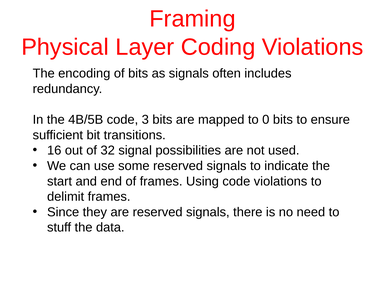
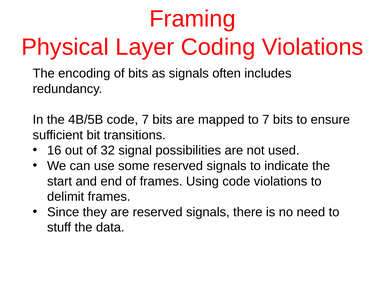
code 3: 3 -> 7
to 0: 0 -> 7
